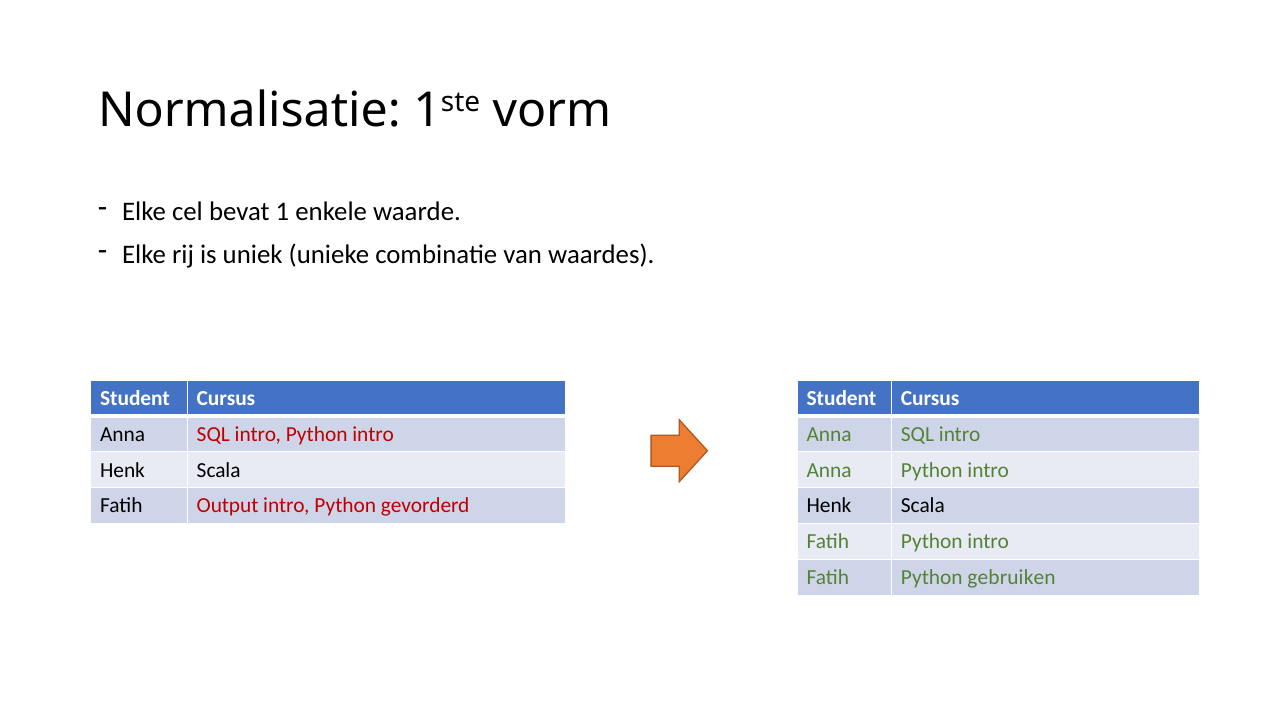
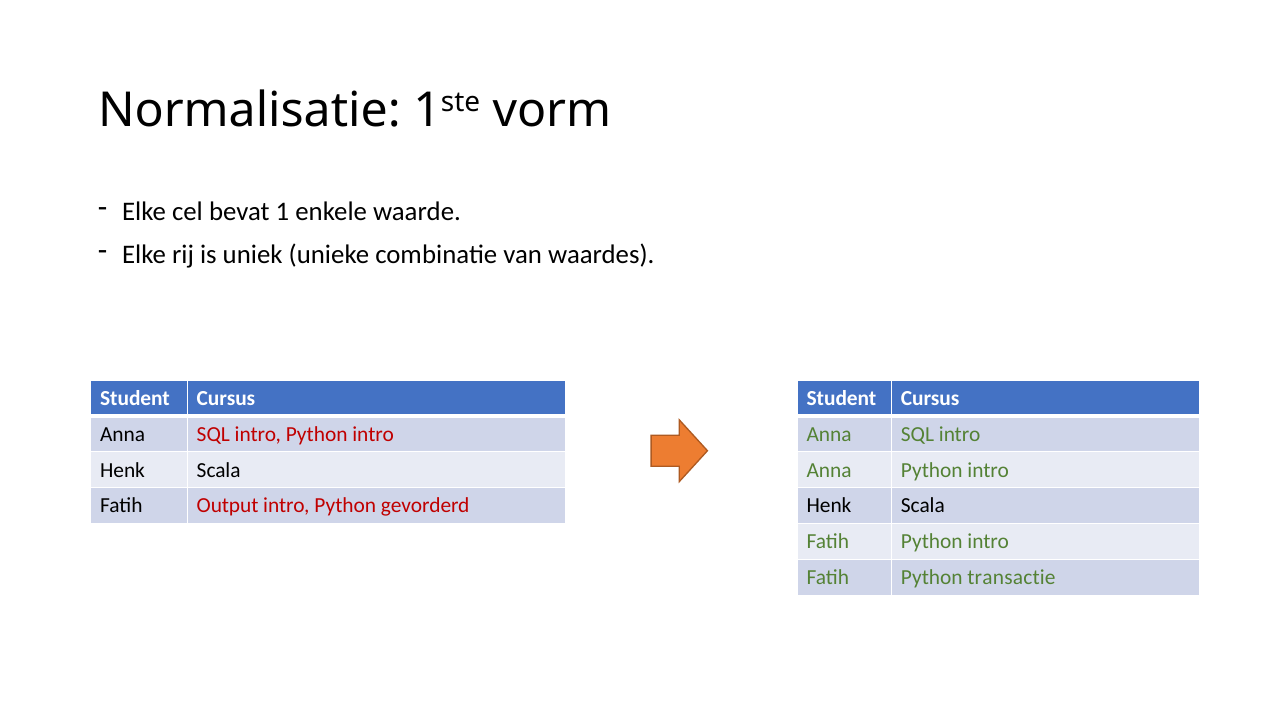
gebruiken: gebruiken -> transactie
